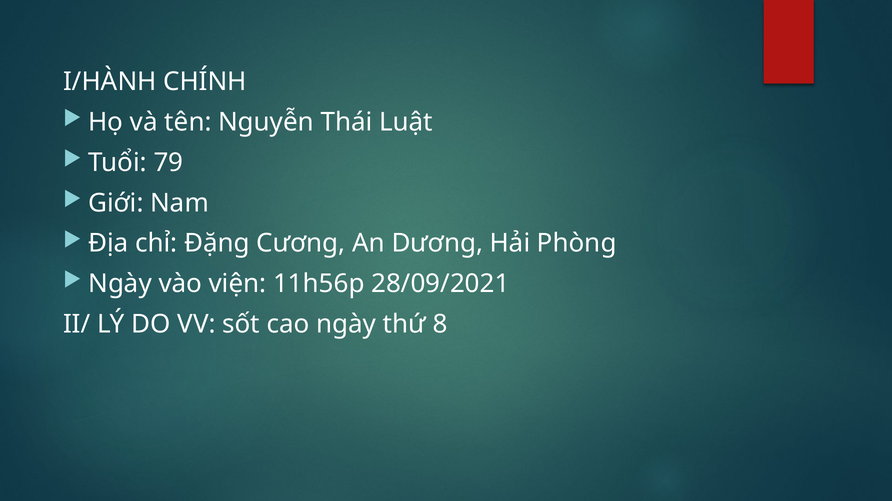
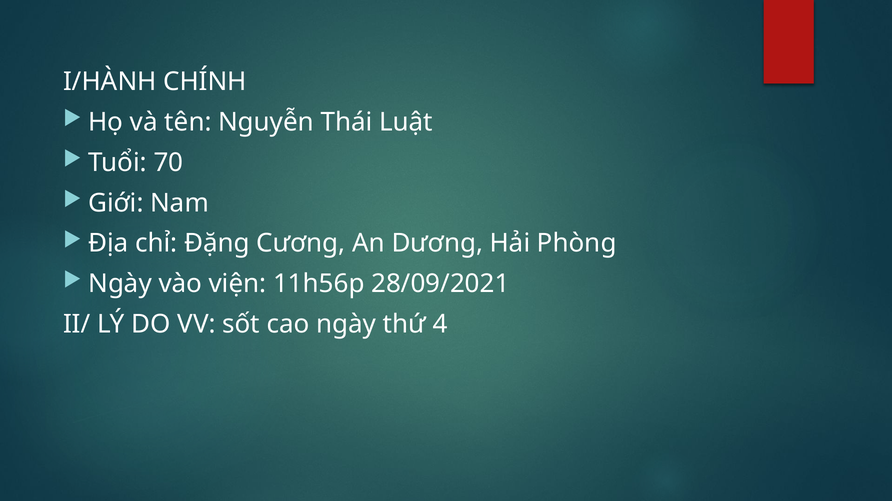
79: 79 -> 70
8: 8 -> 4
